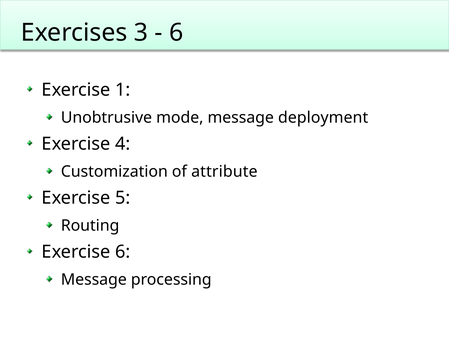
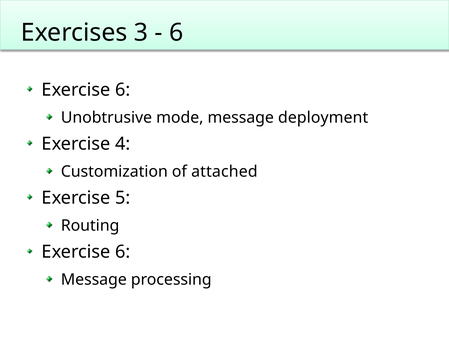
1 at (123, 90): 1 -> 6
attribute: attribute -> attached
